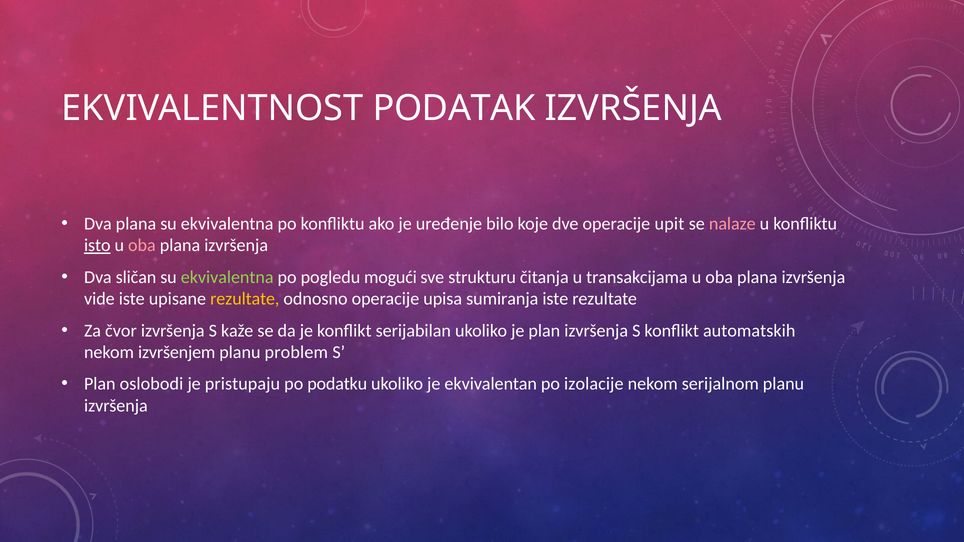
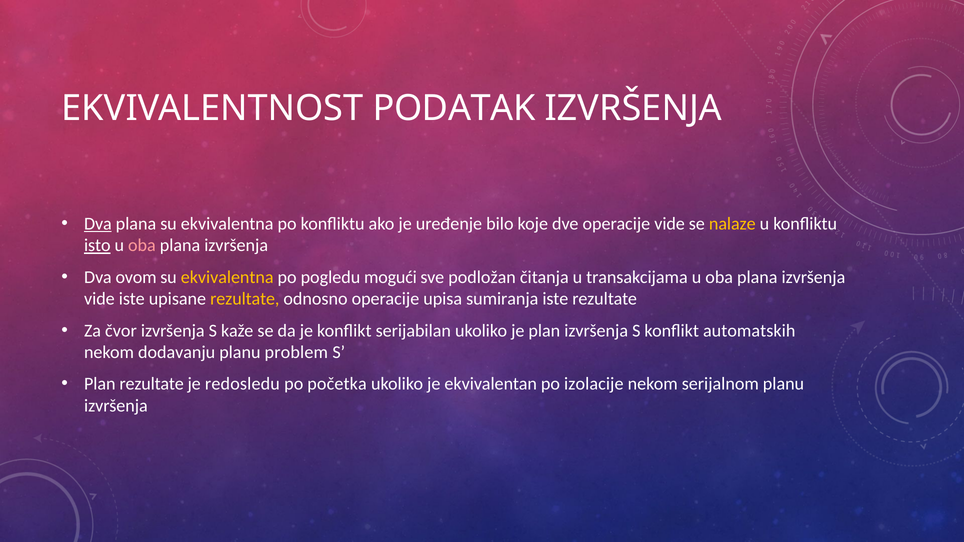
Dva at (98, 224) underline: none -> present
operacije upit: upit -> vide
nalaze colour: pink -> yellow
sličan: sličan -> ovom
ekvivalentna at (227, 277) colour: light green -> yellow
strukturu: strukturu -> podložan
izvršenjem: izvršenjem -> dodavanju
Plan oslobodi: oslobodi -> rezultate
pristupaju: pristupaju -> redosledu
podatku: podatku -> početka
